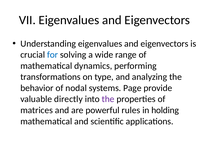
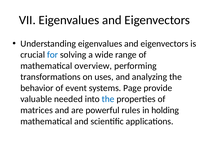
dynamics: dynamics -> overview
type: type -> uses
nodal: nodal -> event
directly: directly -> needed
the at (108, 100) colour: purple -> blue
